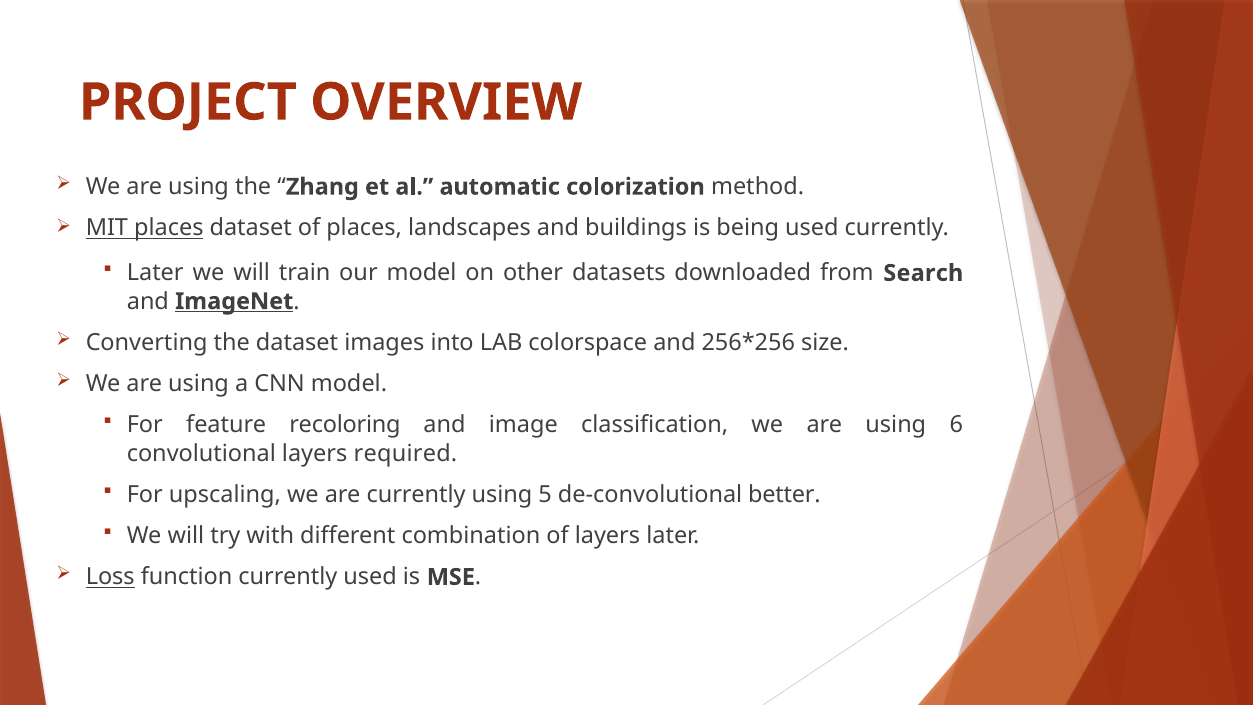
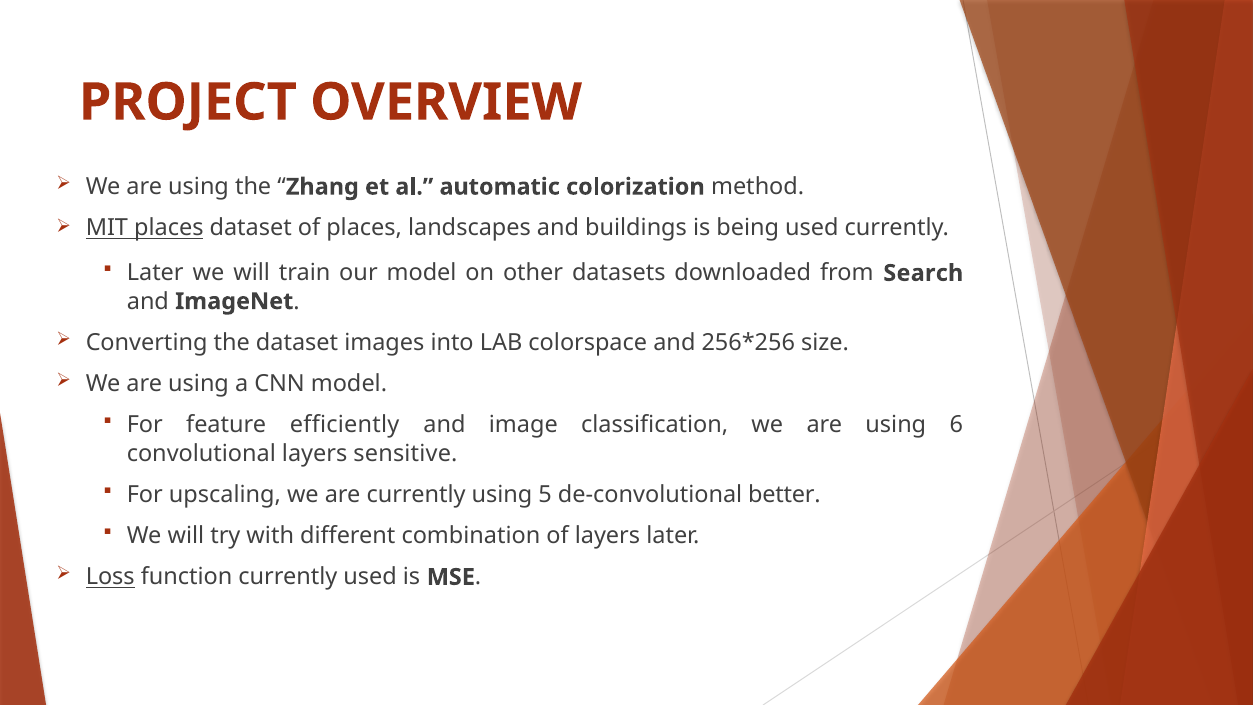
ImageNet underline: present -> none
recoloring: recoloring -> efficiently
required: required -> sensitive
